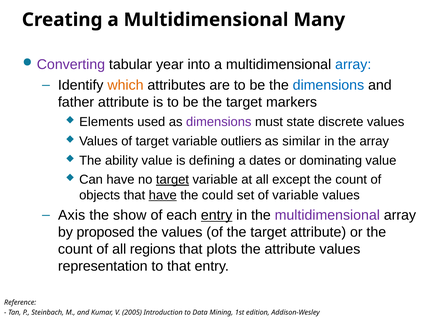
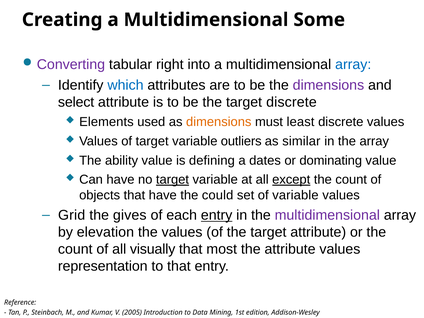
Many: Many -> Some
year: year -> right
which colour: orange -> blue
dimensions at (328, 85) colour: blue -> purple
father: father -> select
target markers: markers -> discrete
dimensions at (219, 122) colour: purple -> orange
state: state -> least
except underline: none -> present
have at (163, 195) underline: present -> none
Axis: Axis -> Grid
show: show -> gives
proposed: proposed -> elevation
regions: regions -> visually
plots: plots -> most
